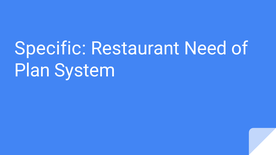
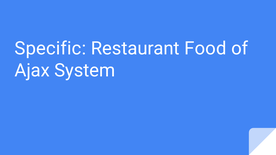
Need: Need -> Food
Plan: Plan -> Ajax
